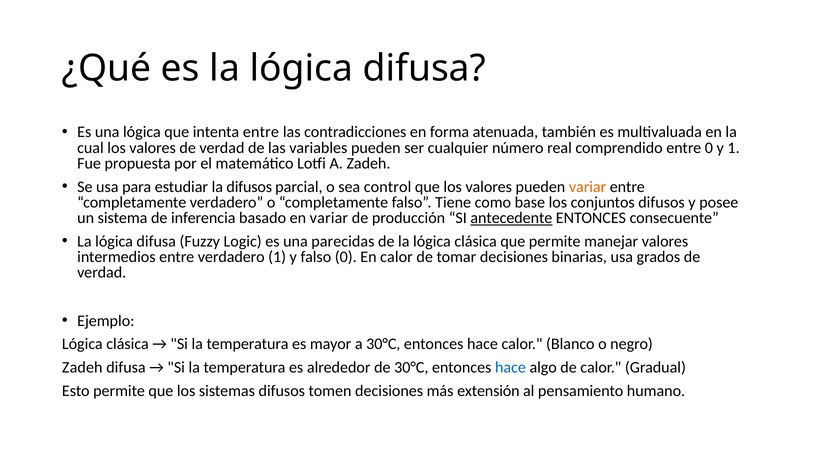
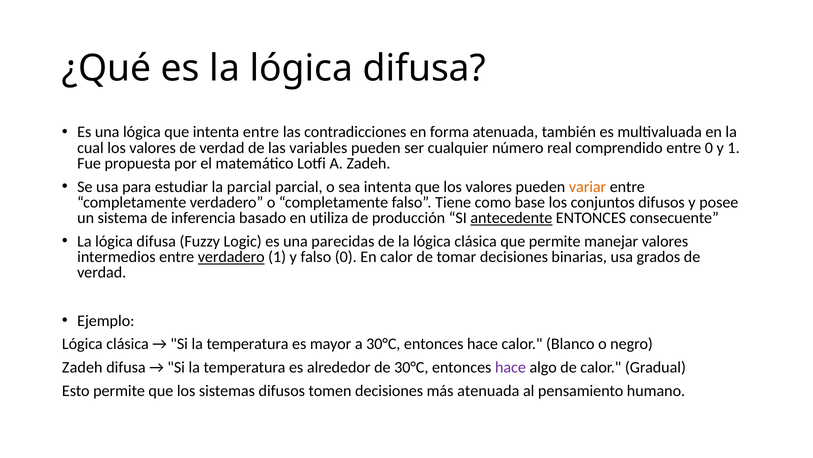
la difusos: difusos -> parcial
sea control: control -> intenta
en variar: variar -> utiliza
verdadero at (231, 257) underline: none -> present
hace at (510, 367) colour: blue -> purple
más extensión: extensión -> atenuada
